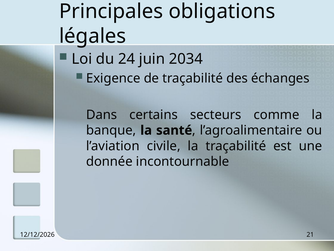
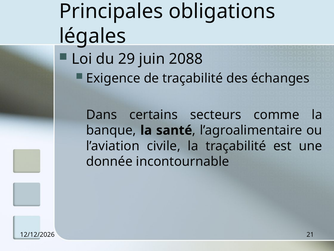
24: 24 -> 29
2034: 2034 -> 2088
